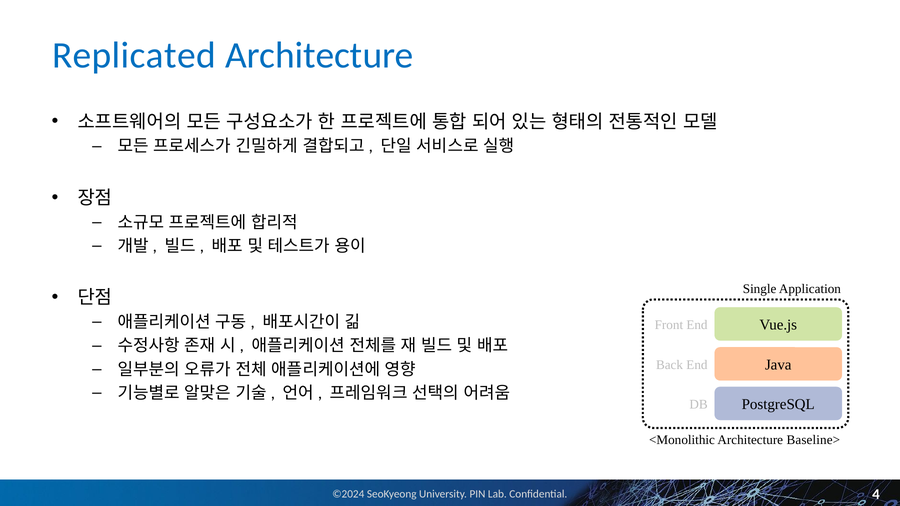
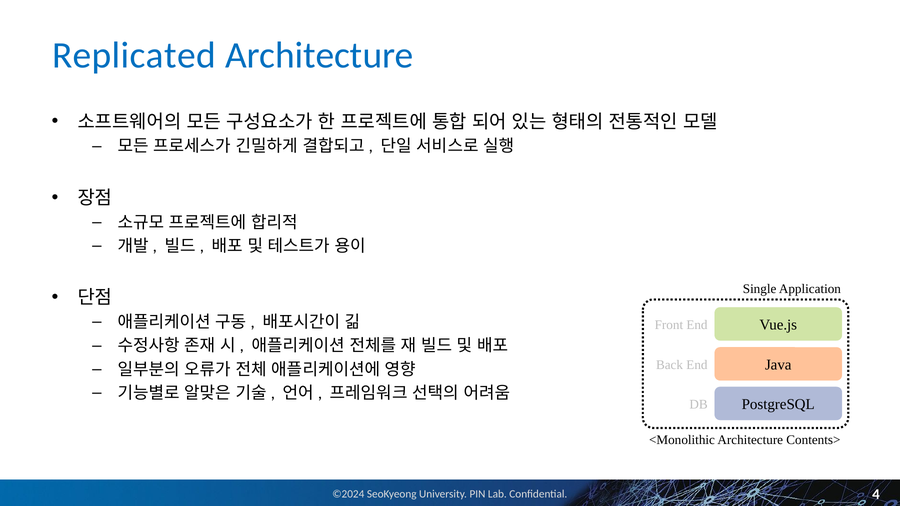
Baseline>: Baseline> -> Contents>
